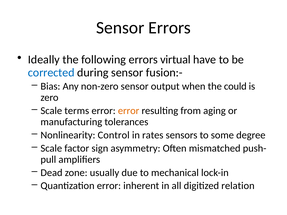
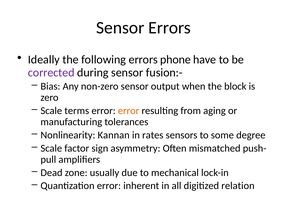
virtual: virtual -> phone
corrected colour: blue -> purple
could: could -> block
Control: Control -> Kannan
